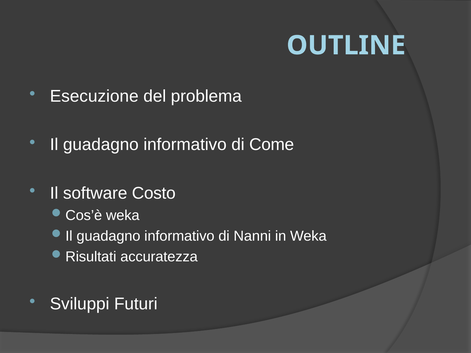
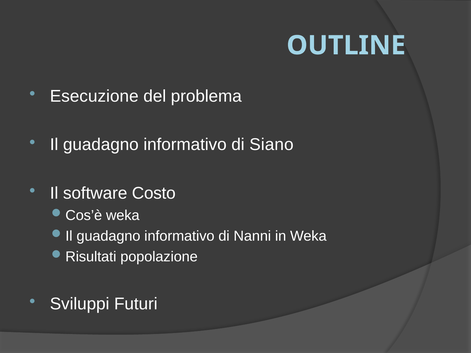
Come: Come -> Siano
accuratezza: accuratezza -> popolazione
